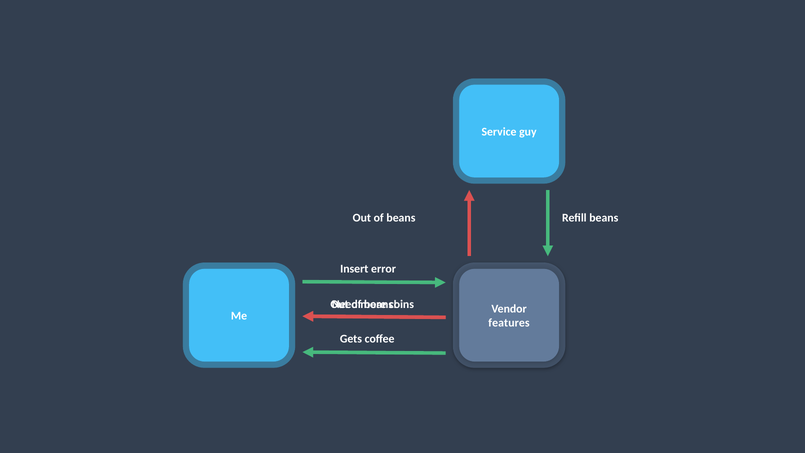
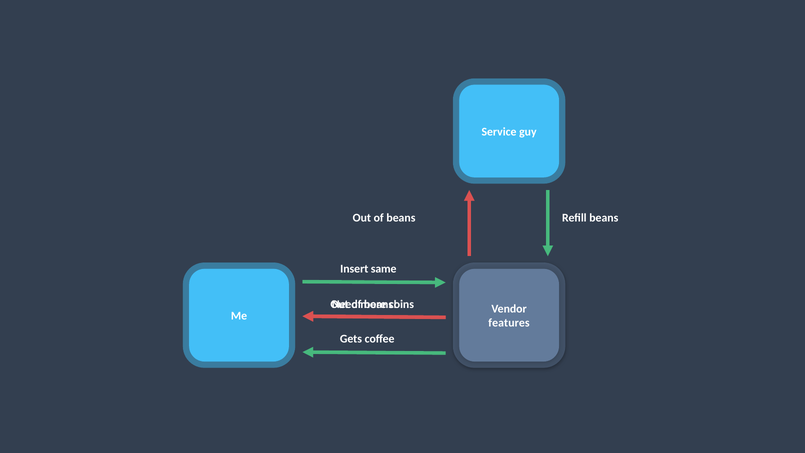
error: error -> same
